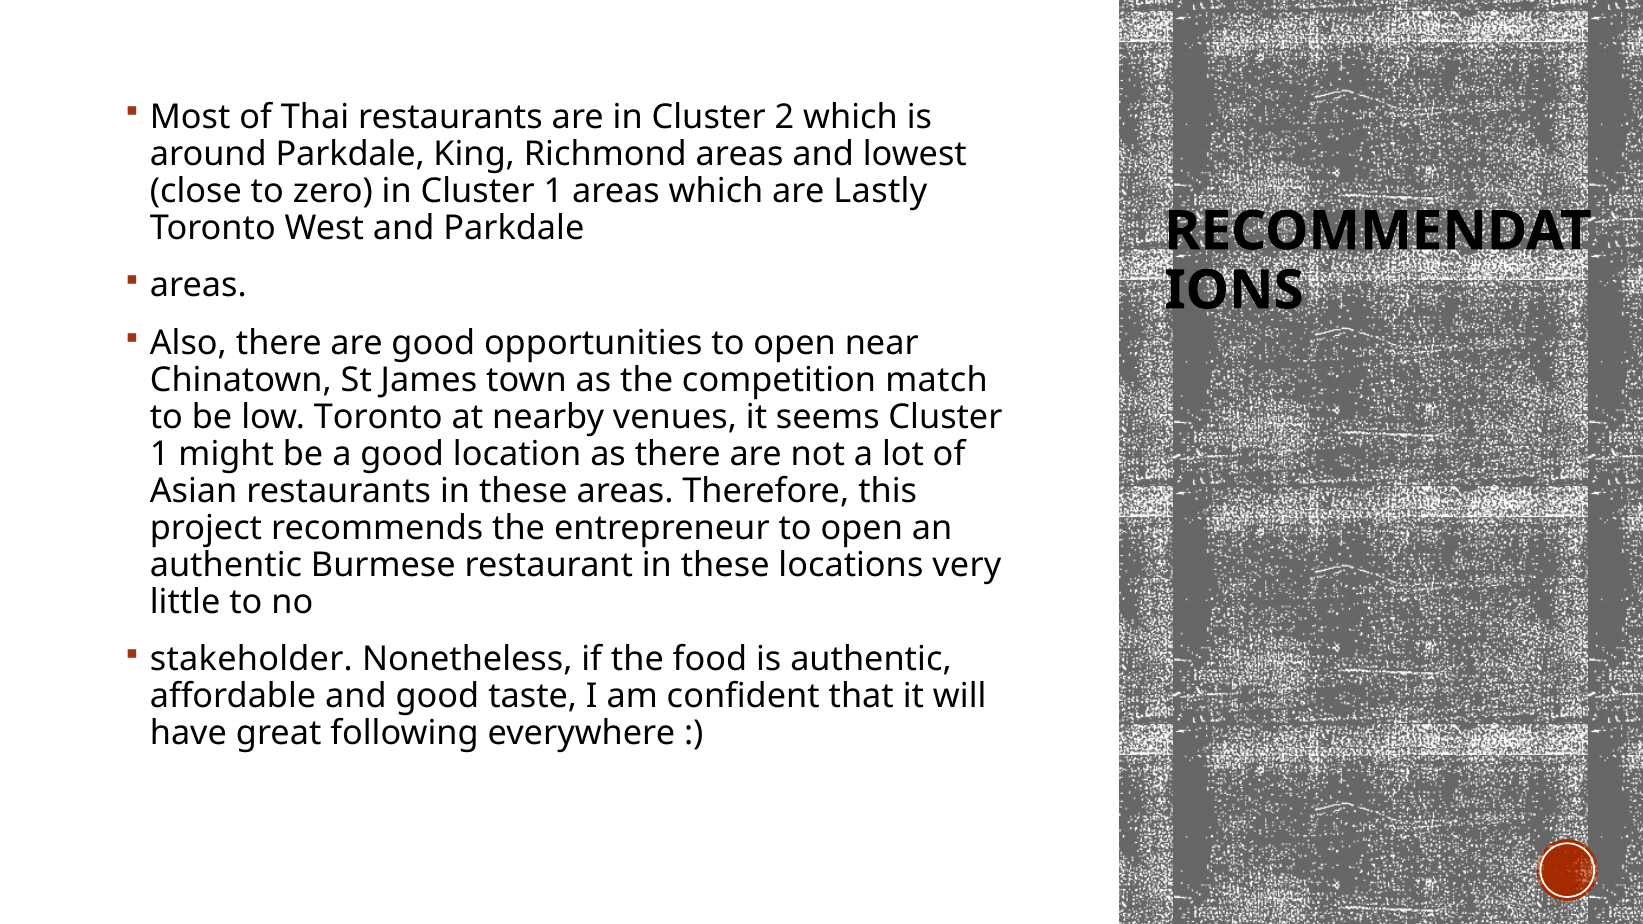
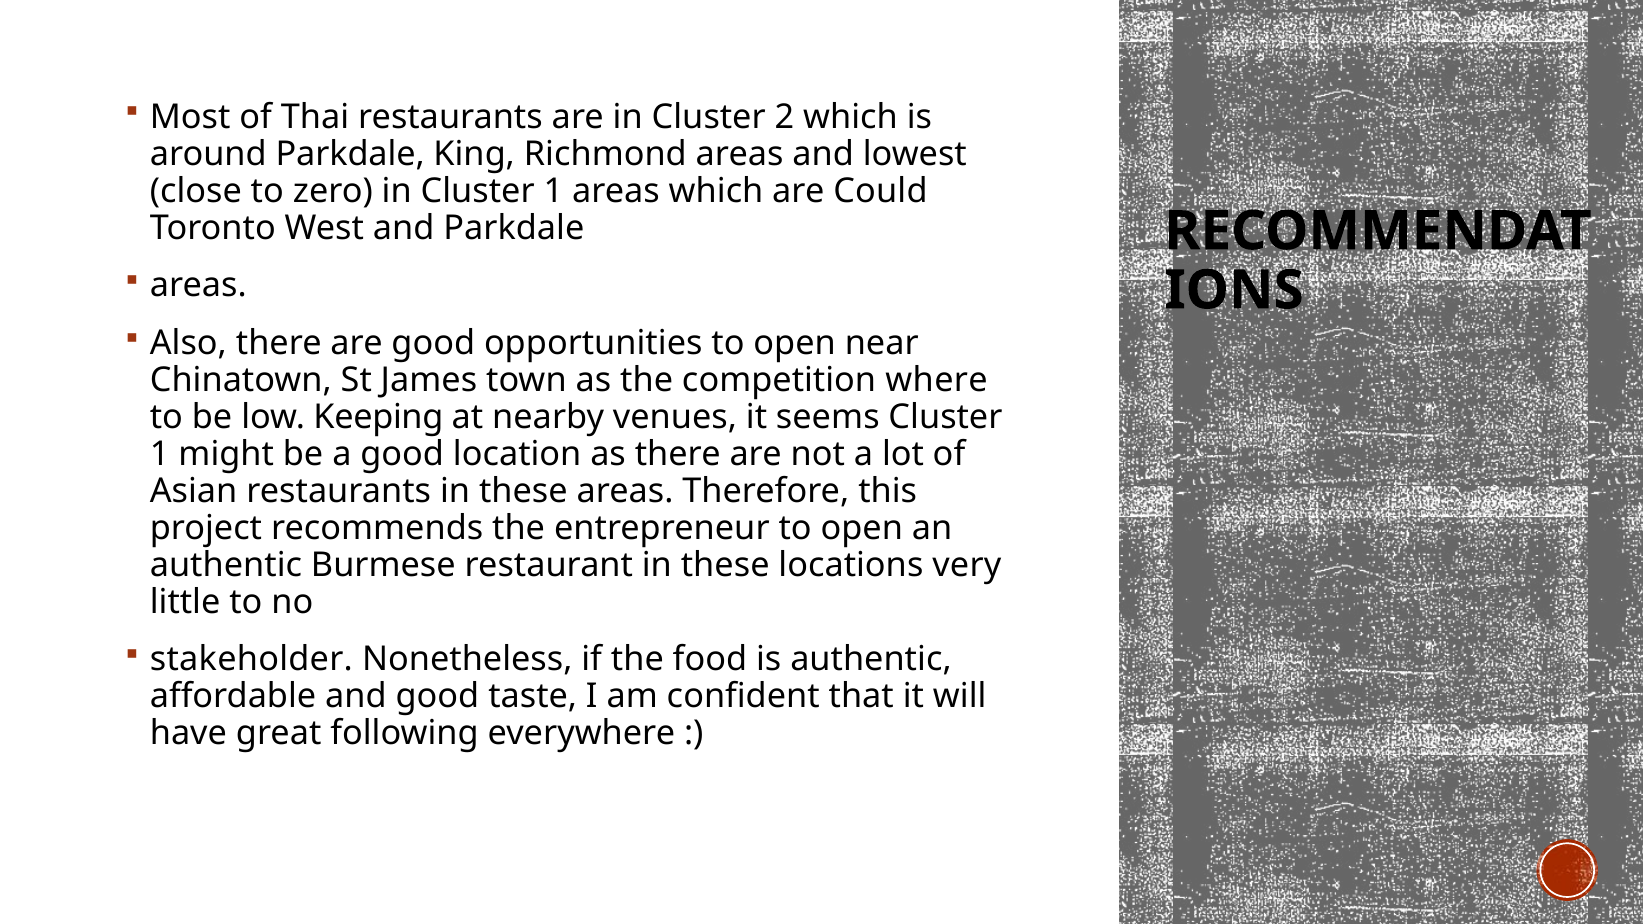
Lastly: Lastly -> Could
match: match -> where
low Toronto: Toronto -> Keeping
